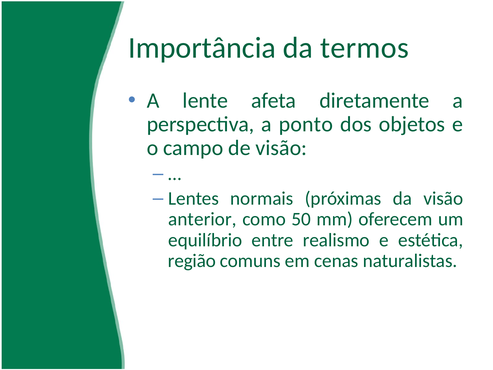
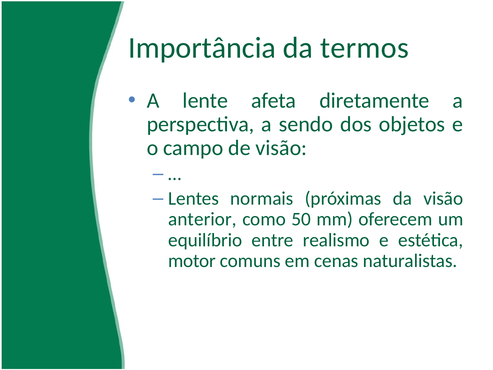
ponto: ponto -> sendo
região: região -> motor
